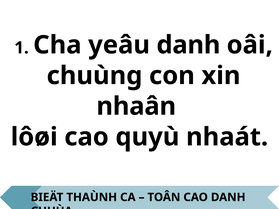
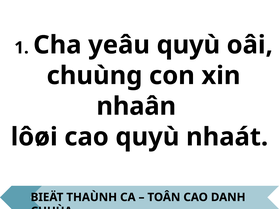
yeâu danh: danh -> quyù
